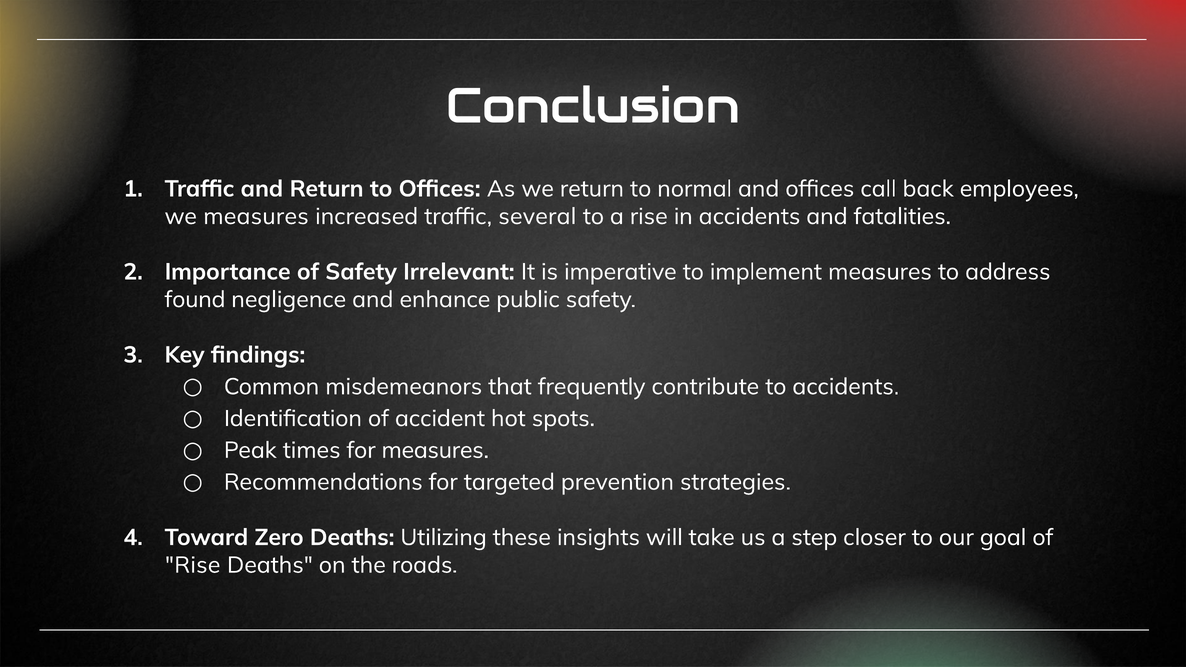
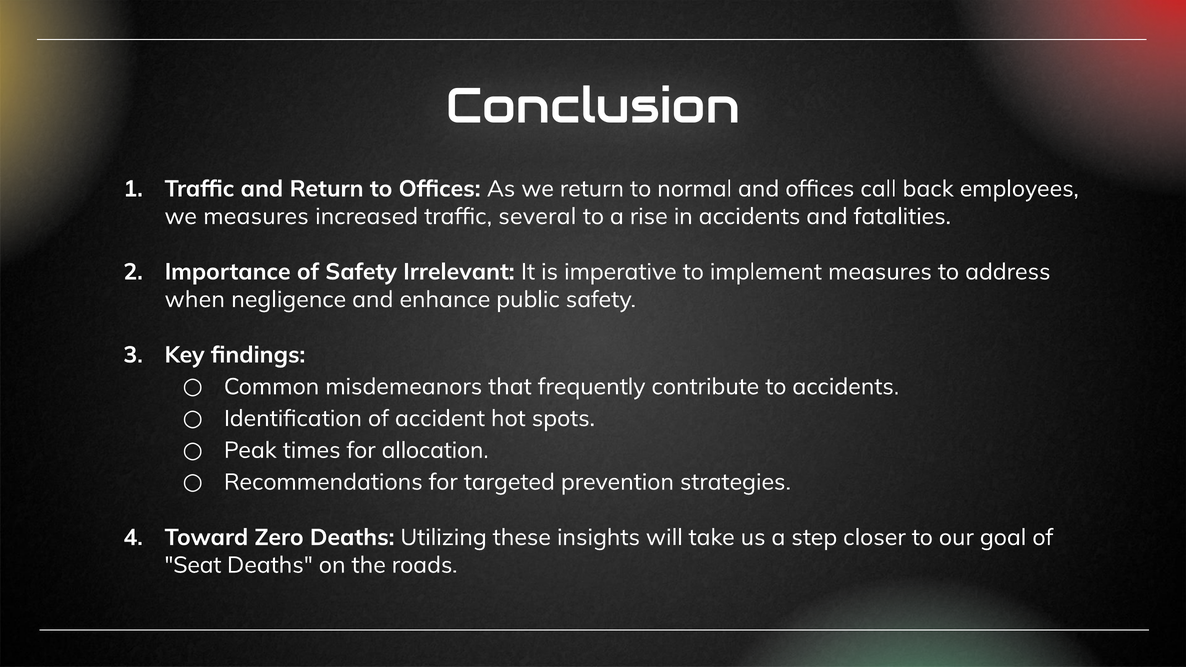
found: found -> when
for measures: measures -> allocation
Rise at (193, 565): Rise -> Seat
